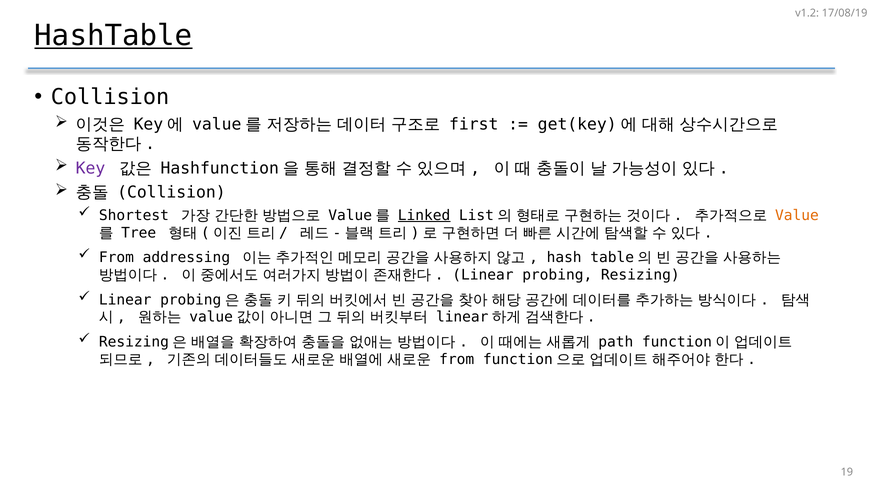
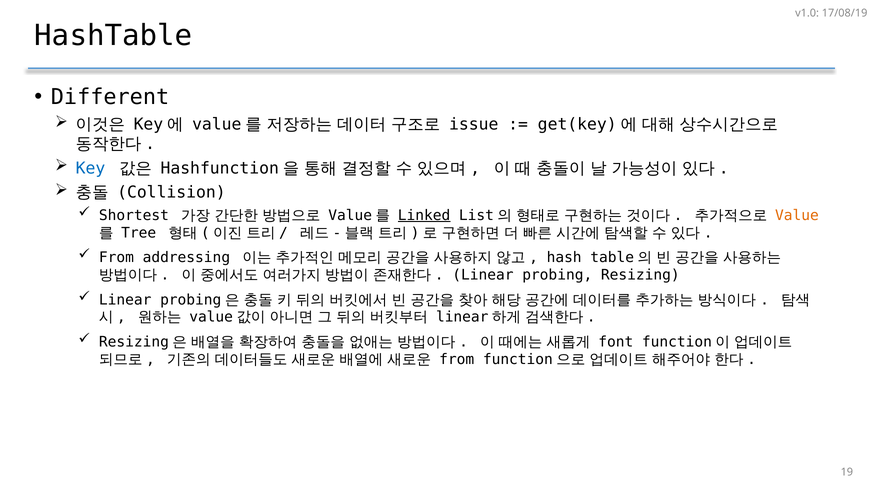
v1.2: v1.2 -> v1.0
HashTable underline: present -> none
Collision at (110, 97): Collision -> Different
first: first -> issue
Key colour: purple -> blue
path: path -> font
